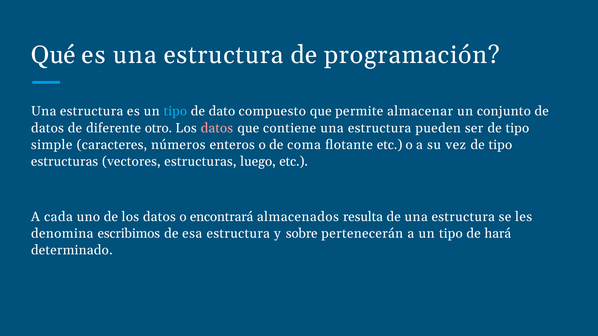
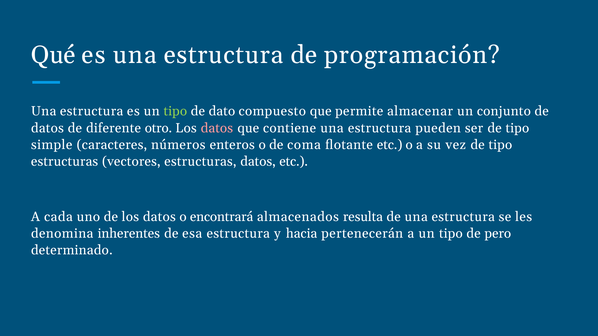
tipo at (175, 111) colour: light blue -> light green
estructuras luego: luego -> datos
escribimos: escribimos -> inherentes
sobre: sobre -> hacia
hará: hará -> pero
